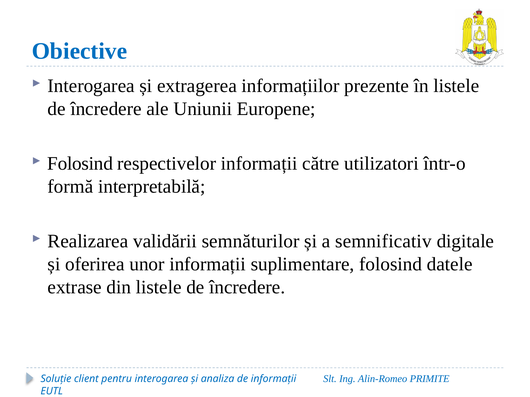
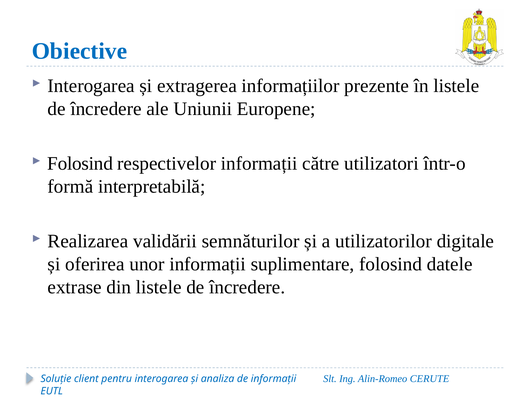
semnificativ: semnificativ -> utilizatorilor
PRIMITE: PRIMITE -> CERUTE
